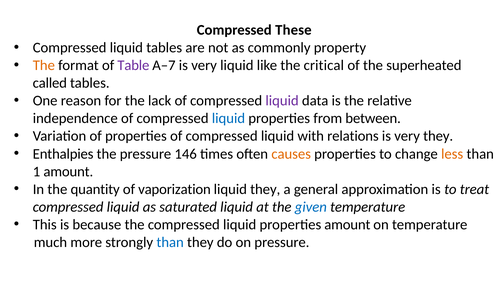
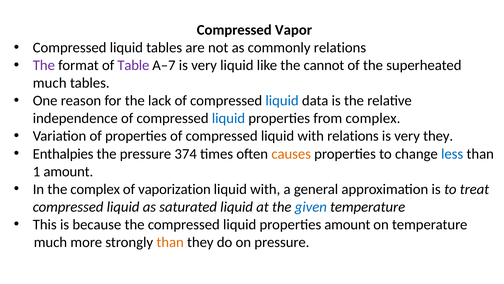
These: These -> Vapor
commonly property: property -> relations
The at (44, 65) colour: orange -> purple
critical: critical -> cannot
called at (50, 83): called -> much
liquid at (282, 101) colour: purple -> blue
from between: between -> complex
146: 146 -> 374
less colour: orange -> blue
the quantity: quantity -> complex
they at (265, 189): they -> with
than at (170, 242) colour: blue -> orange
